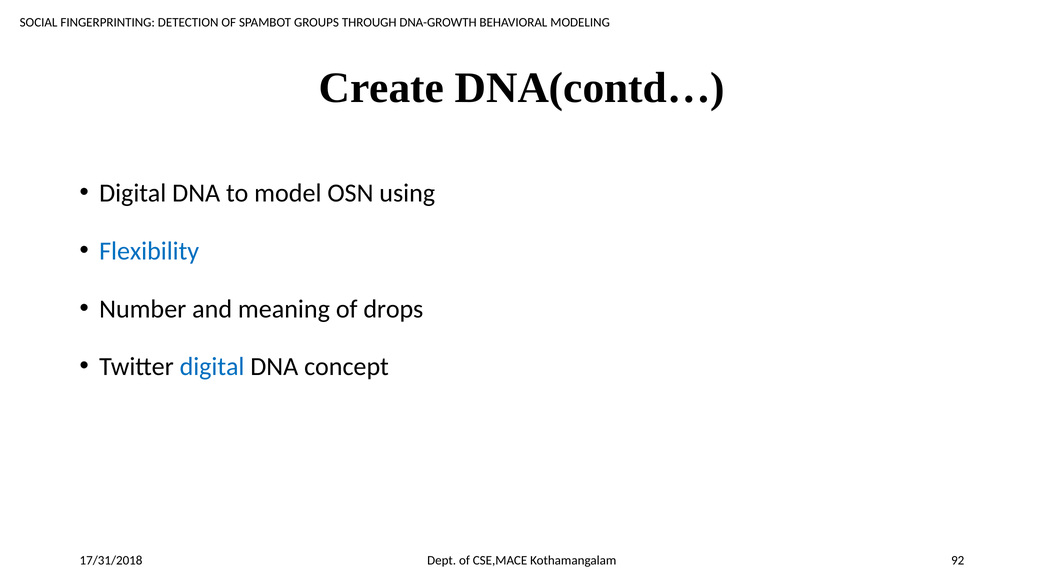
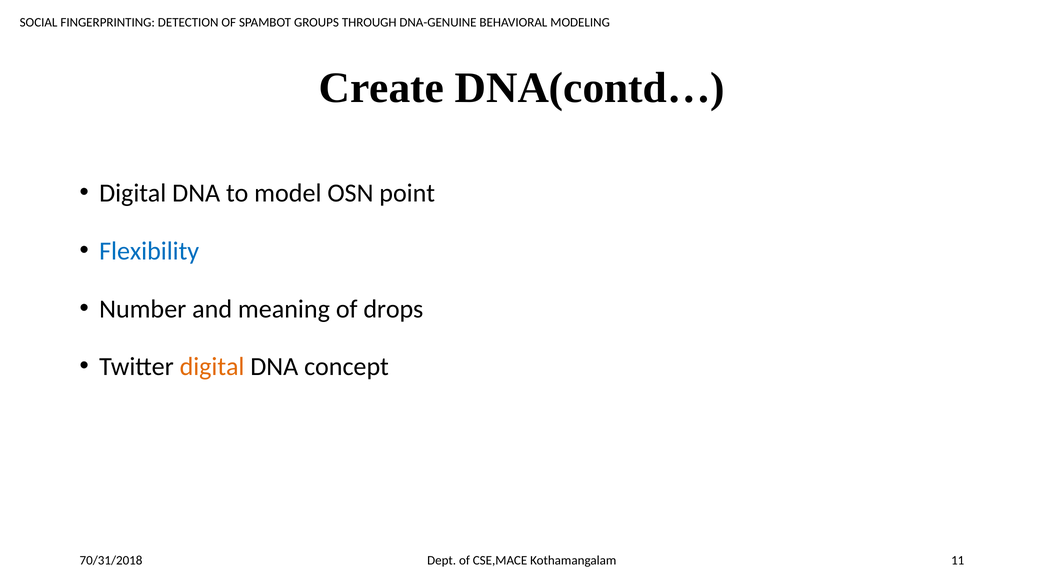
DNA-GROWTH: DNA-GROWTH -> DNA-GENUINE
using: using -> point
digital at (212, 367) colour: blue -> orange
17/31/2018: 17/31/2018 -> 70/31/2018
92: 92 -> 11
